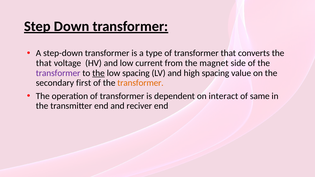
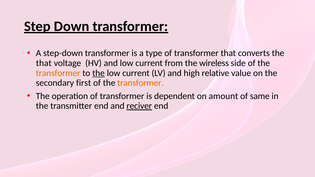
magnet: magnet -> wireless
transformer at (58, 73) colour: purple -> orange
spacing at (136, 73): spacing -> current
high spacing: spacing -> relative
interact: interact -> amount
reciver underline: none -> present
